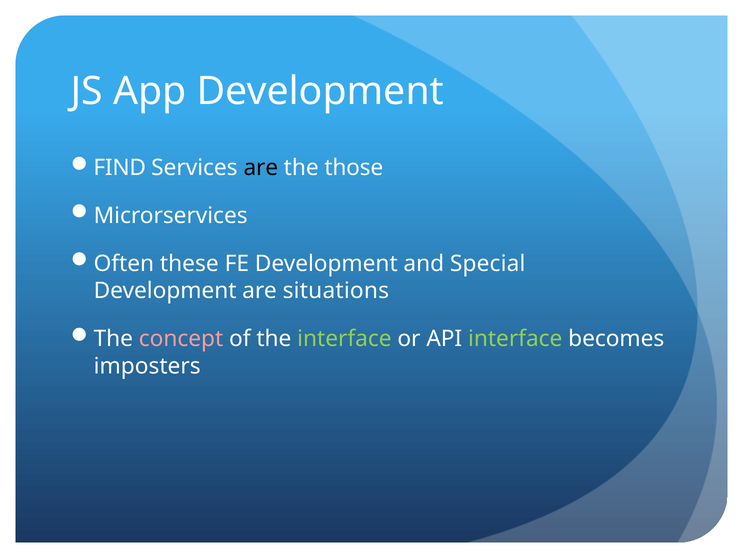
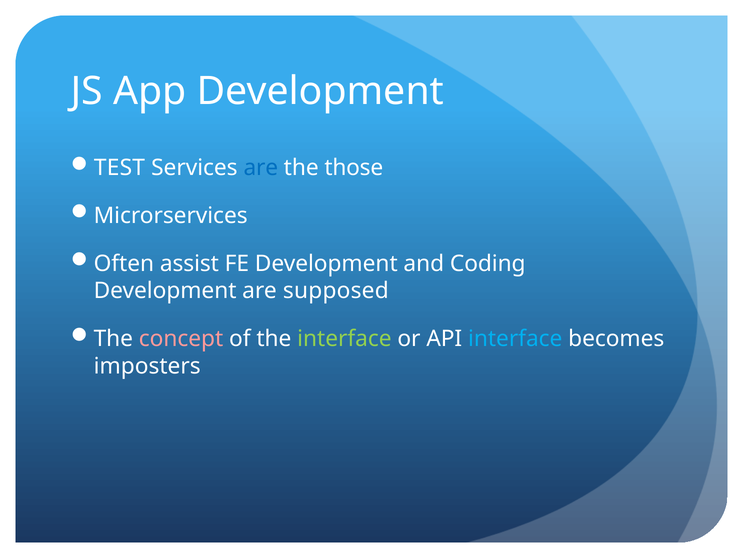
FIND: FIND -> TEST
are at (261, 168) colour: black -> blue
these: these -> assist
Special: Special -> Coding
situations: situations -> supposed
interface at (515, 338) colour: light green -> light blue
